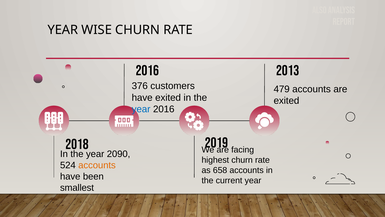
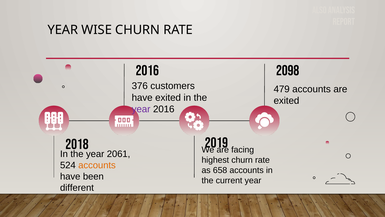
2013: 2013 -> 2098
year at (141, 109) colour: blue -> purple
2090: 2090 -> 2061
smallest: smallest -> different
